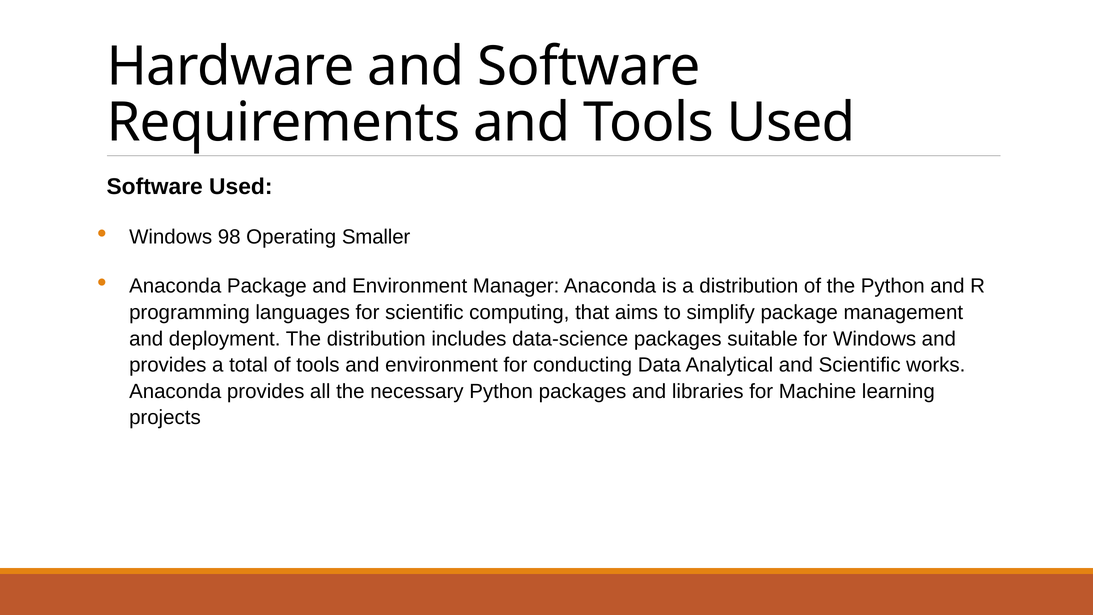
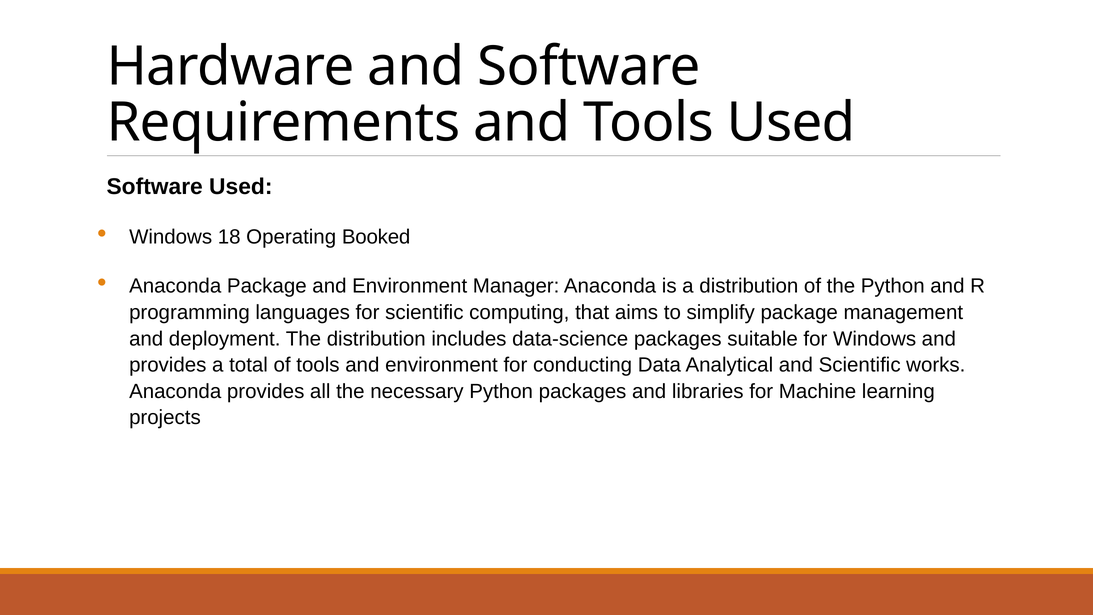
98: 98 -> 18
Smaller: Smaller -> Booked
